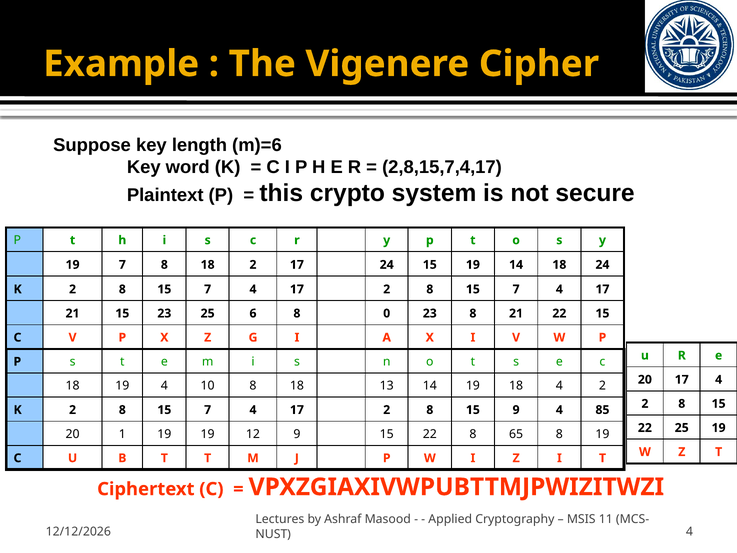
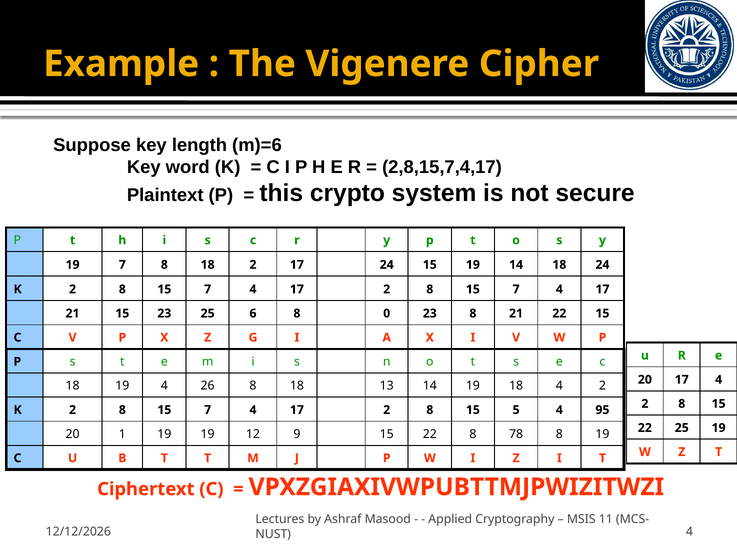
10: 10 -> 26
15 9: 9 -> 5
85: 85 -> 95
65: 65 -> 78
